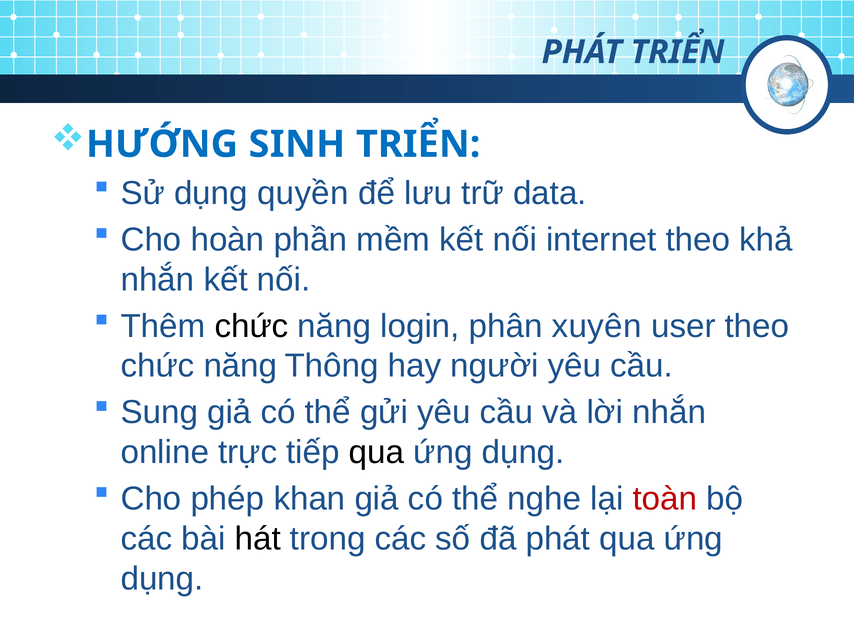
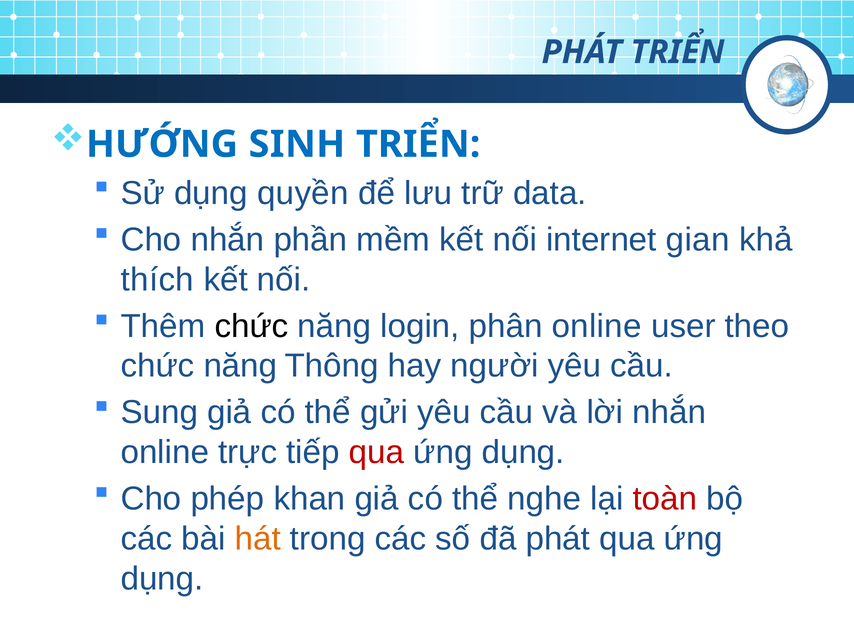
Cho hoàn: hoàn -> nhắn
internet theo: theo -> gian
nhắn at (158, 280): nhắn -> thích
phân xuyên: xuyên -> online
qua at (377, 453) colour: black -> red
hát colour: black -> orange
